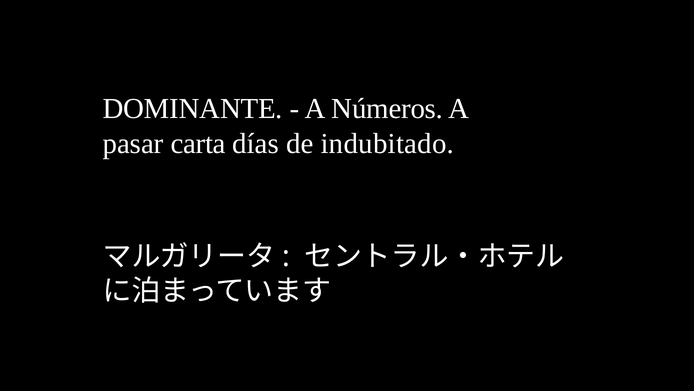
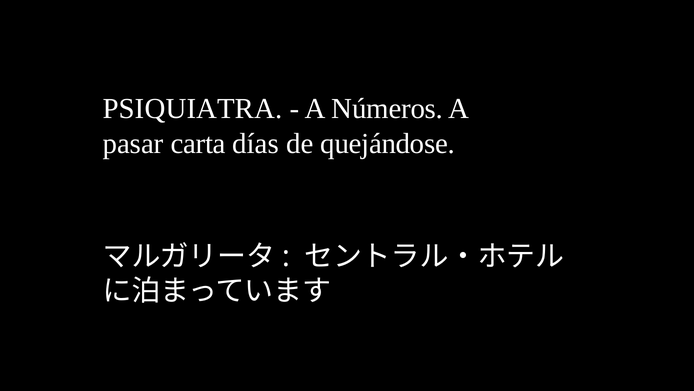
DOMINANTE: DOMINANTE -> PSIQUIATRA
indubitado: indubitado -> quejándose
